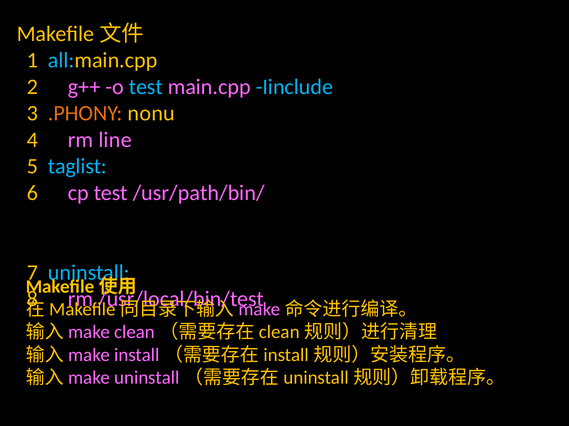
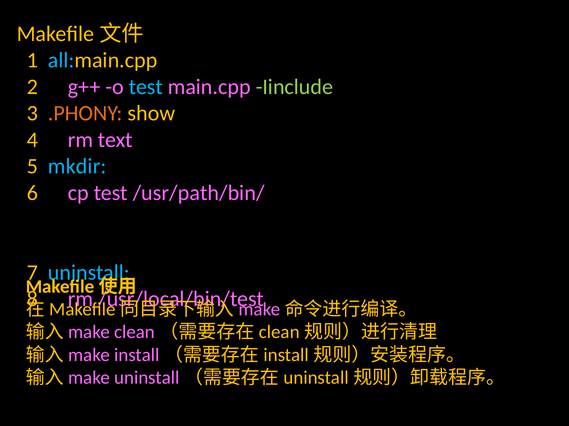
Iinclude colour: light blue -> light green
nonu: nonu -> show
line: line -> text
taglist: taglist -> mkdir
